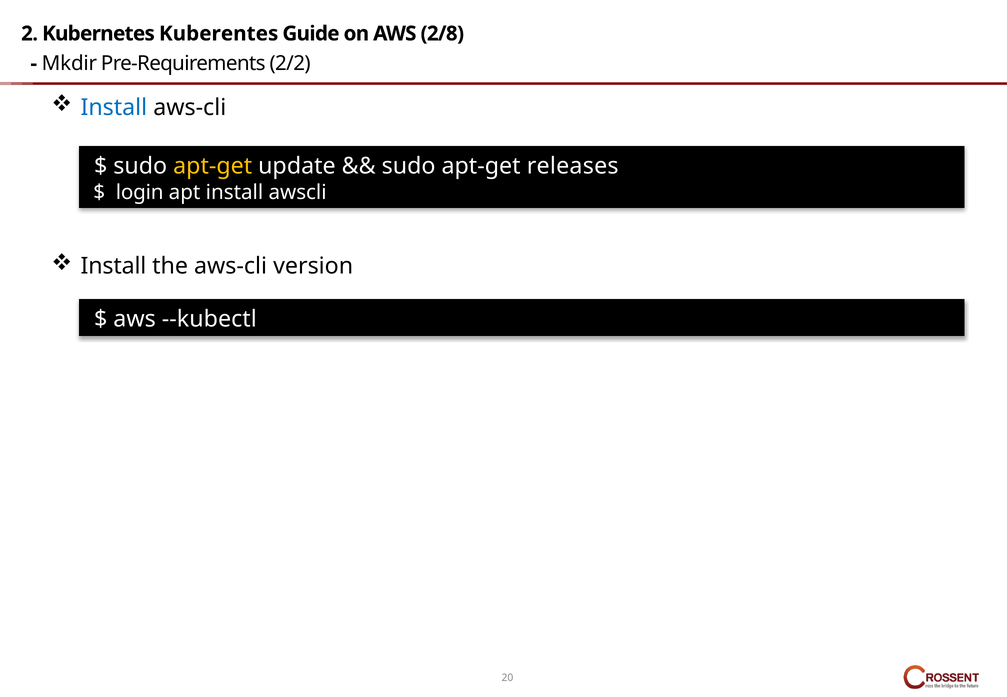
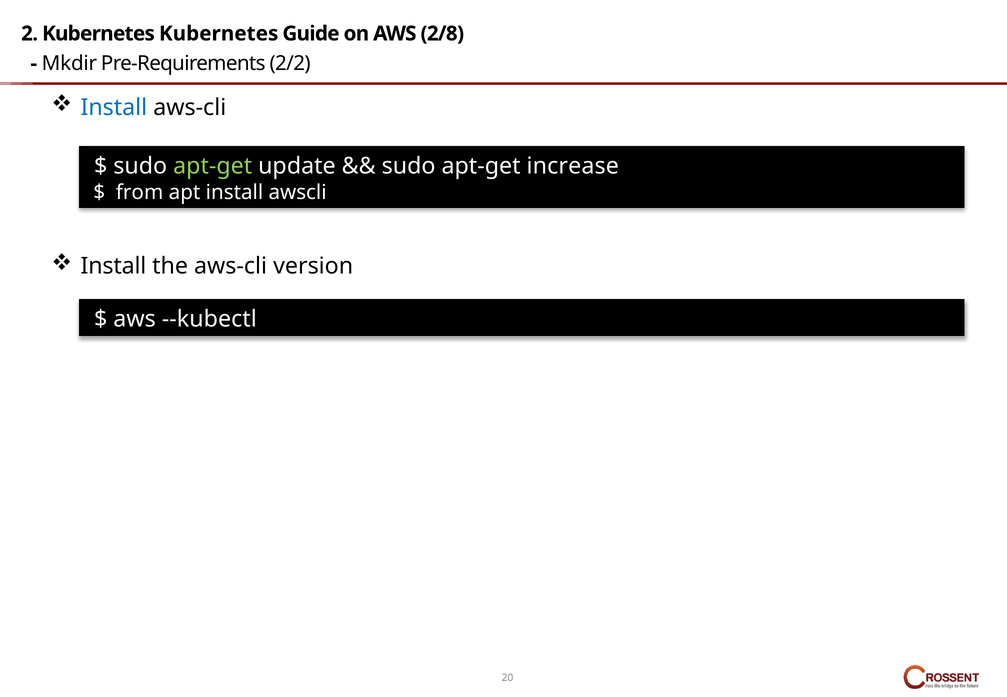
Kubernetes Kuberentes: Kuberentes -> Kubernetes
apt-get at (213, 166) colour: yellow -> light green
releases: releases -> increase
login: login -> from
